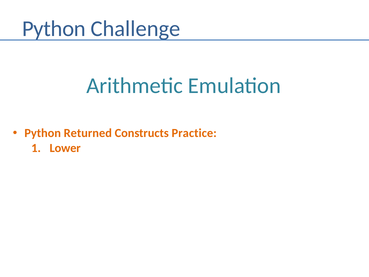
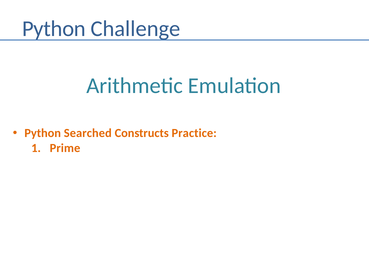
Returned: Returned -> Searched
Lower: Lower -> Prime
